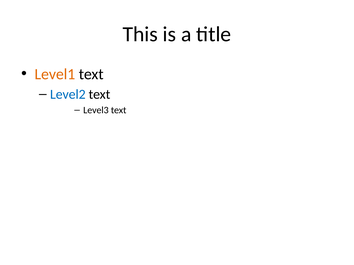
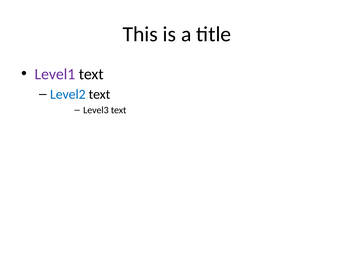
Level1 colour: orange -> purple
